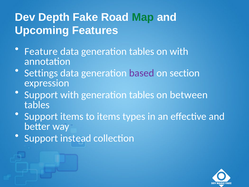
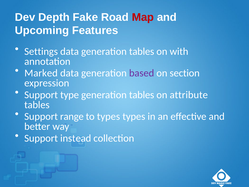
Map colour: green -> red
Feature: Feature -> Settings
Settings: Settings -> Marked
Support with: with -> type
between: between -> attribute
Support items: items -> range
to items: items -> types
